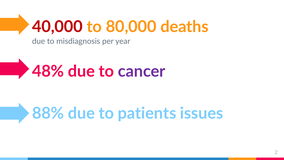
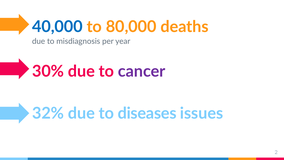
40,000 colour: red -> blue
48%: 48% -> 30%
88%: 88% -> 32%
patients: patients -> diseases
